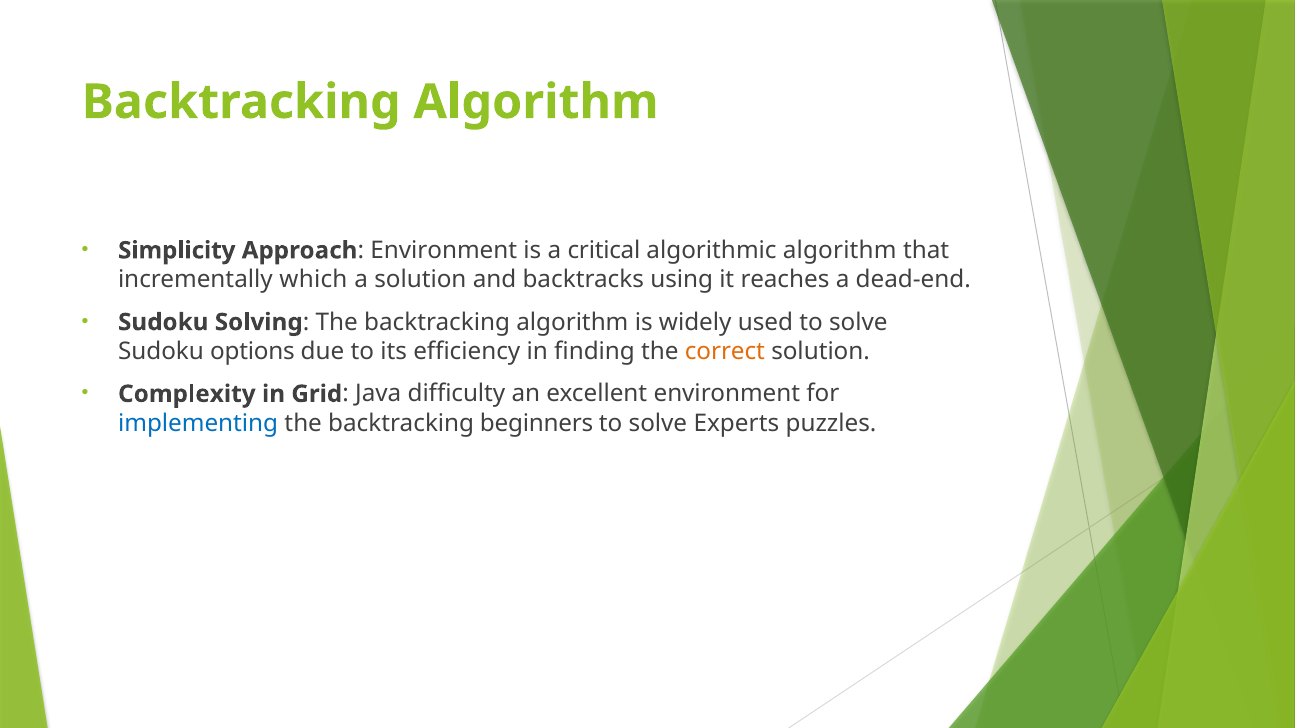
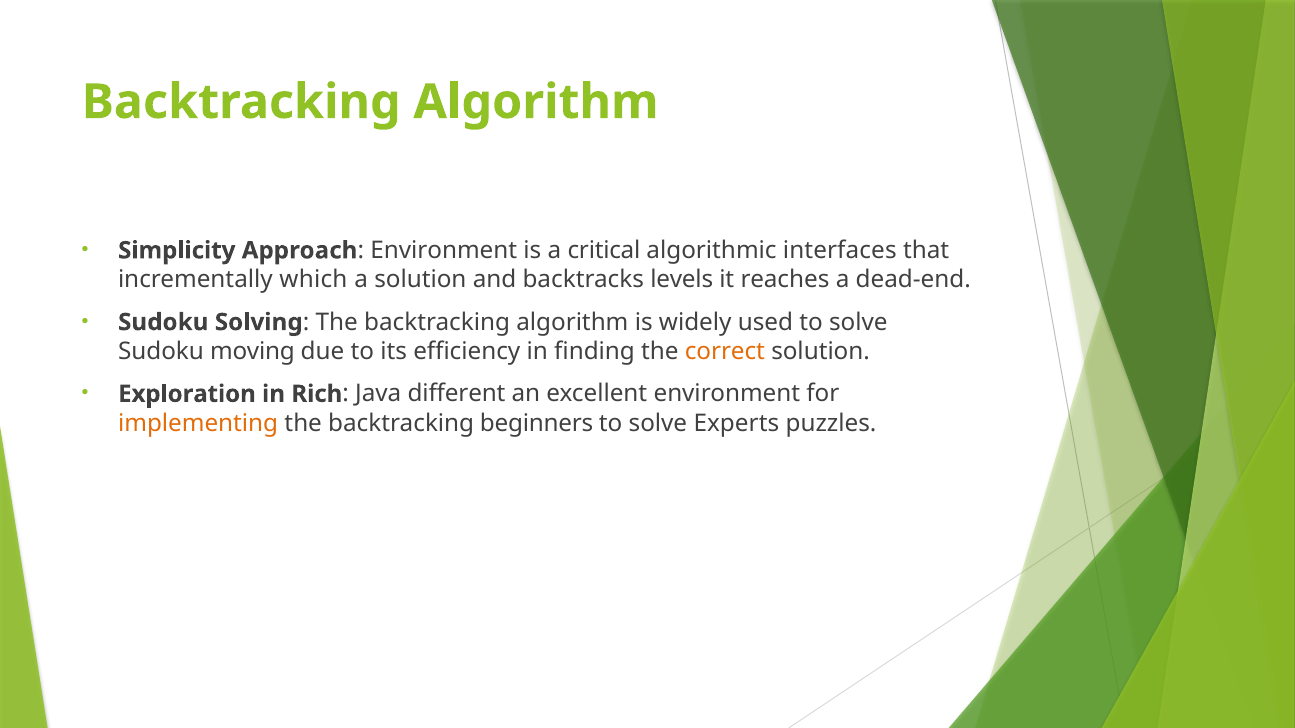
algorithmic algorithm: algorithm -> interfaces
using: using -> levels
options: options -> moving
Complexity: Complexity -> Exploration
Grid: Grid -> Rich
difficulty: difficulty -> different
implementing colour: blue -> orange
